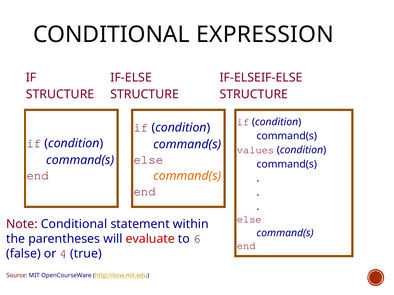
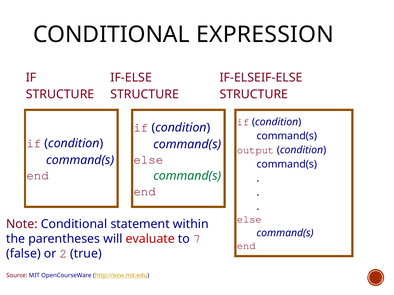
values: values -> output
command(s at (187, 176) colour: orange -> green
6: 6 -> 7
4: 4 -> 2
